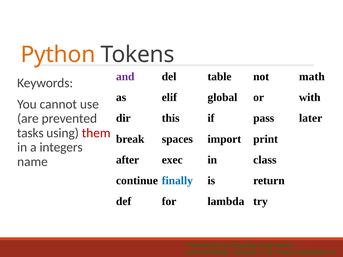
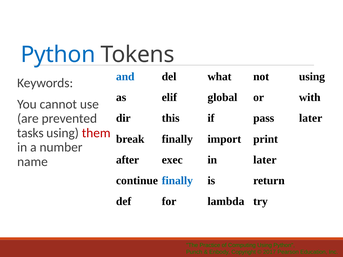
Python at (58, 55) colour: orange -> blue
and colour: purple -> blue
table: table -> what
not math: math -> using
break spaces: spaces -> finally
integers: integers -> number
in class: class -> later
